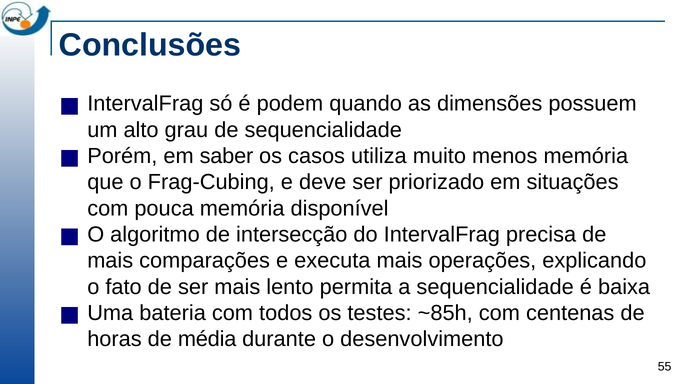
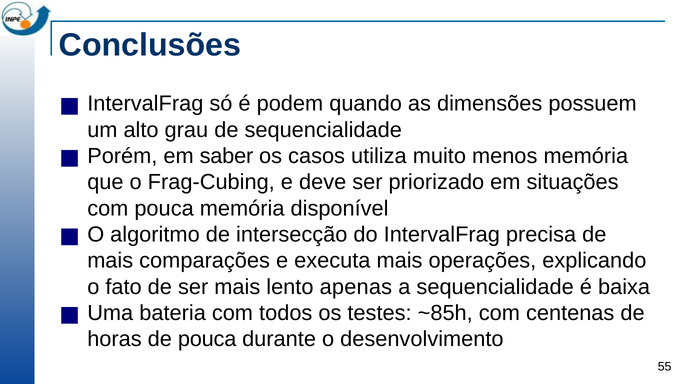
permita: permita -> apenas
de média: média -> pouca
